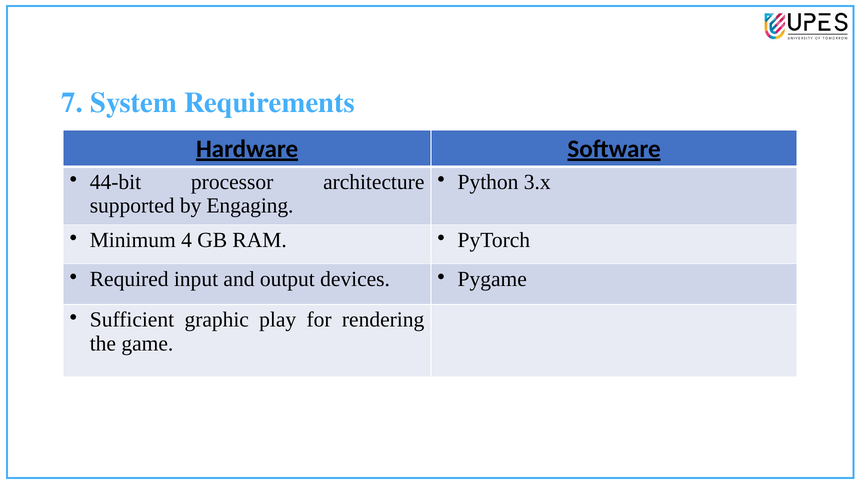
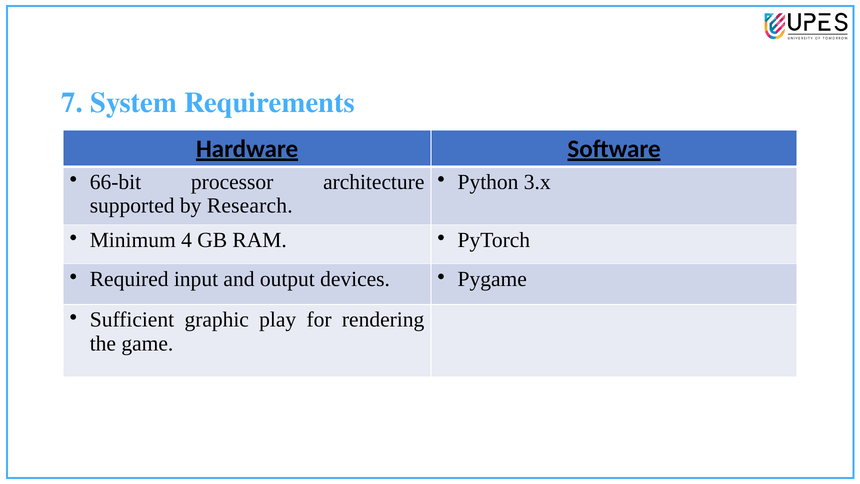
44-bit: 44-bit -> 66-bit
Engaging: Engaging -> Research
